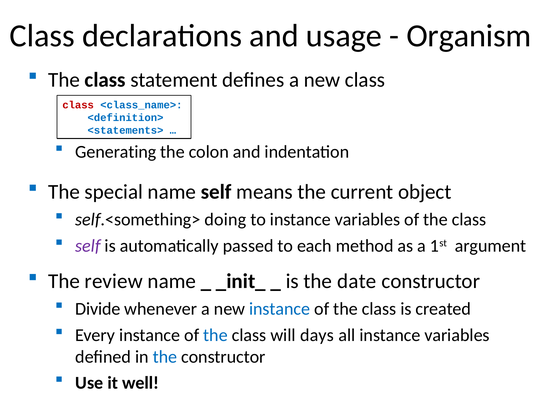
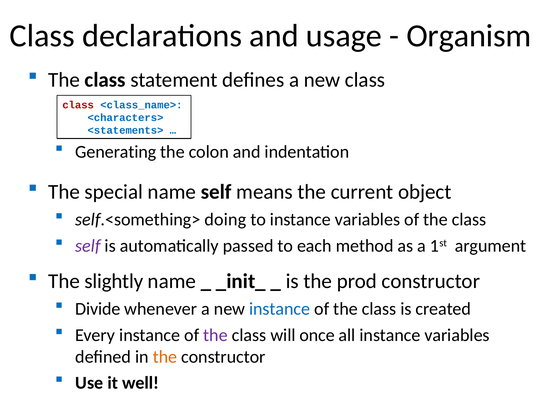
<definition>: <definition> -> <characters>
review: review -> slightly
date: date -> prod
the at (215, 335) colour: blue -> purple
days: days -> once
the at (165, 357) colour: blue -> orange
